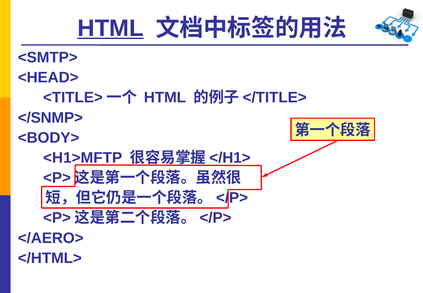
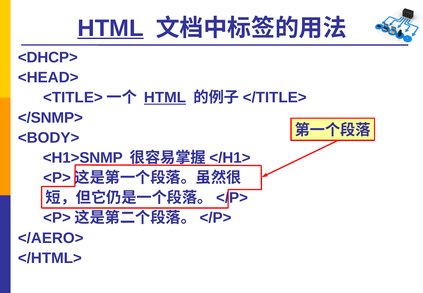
<SMTP>: <SMTP> -> <DHCP>
HTML at (165, 98) underline: none -> present
<H1>MFTP: <H1>MFTP -> <H1>SNMP
